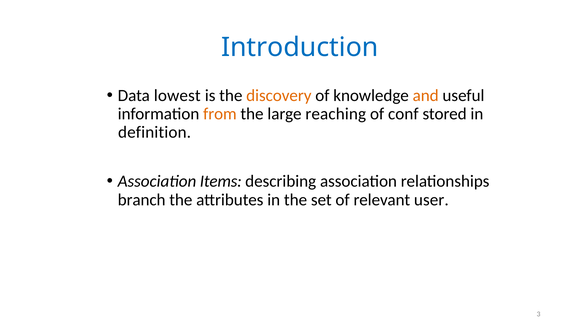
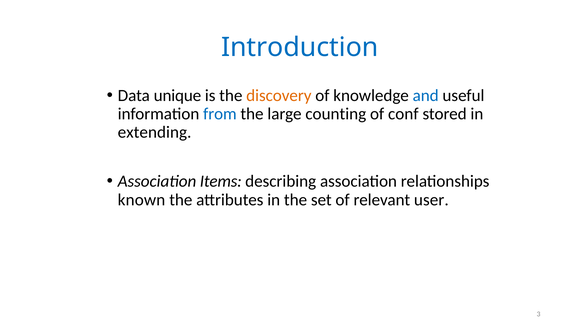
lowest: lowest -> unique
and colour: orange -> blue
from colour: orange -> blue
reaching: reaching -> counting
definition: definition -> extending
branch: branch -> known
